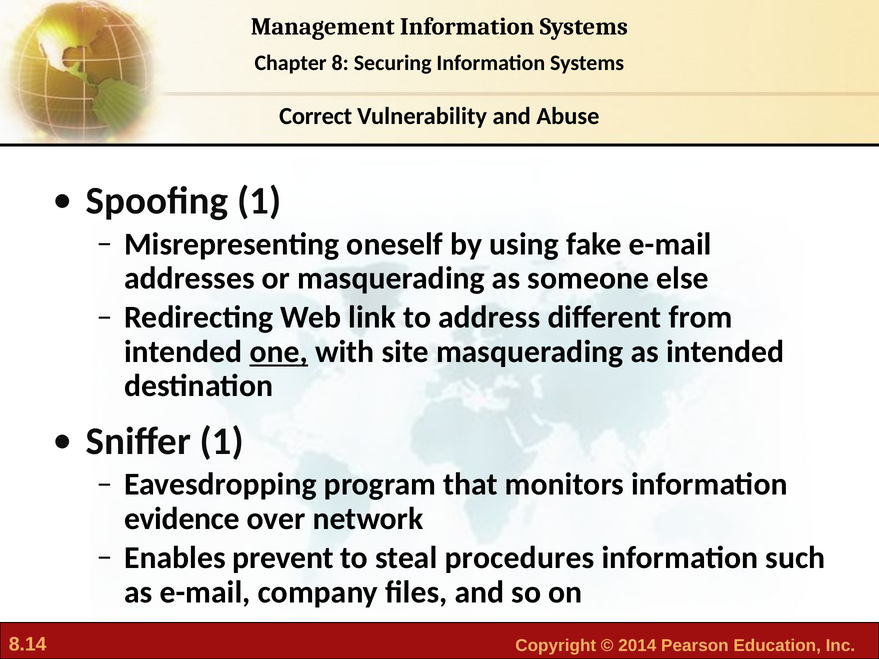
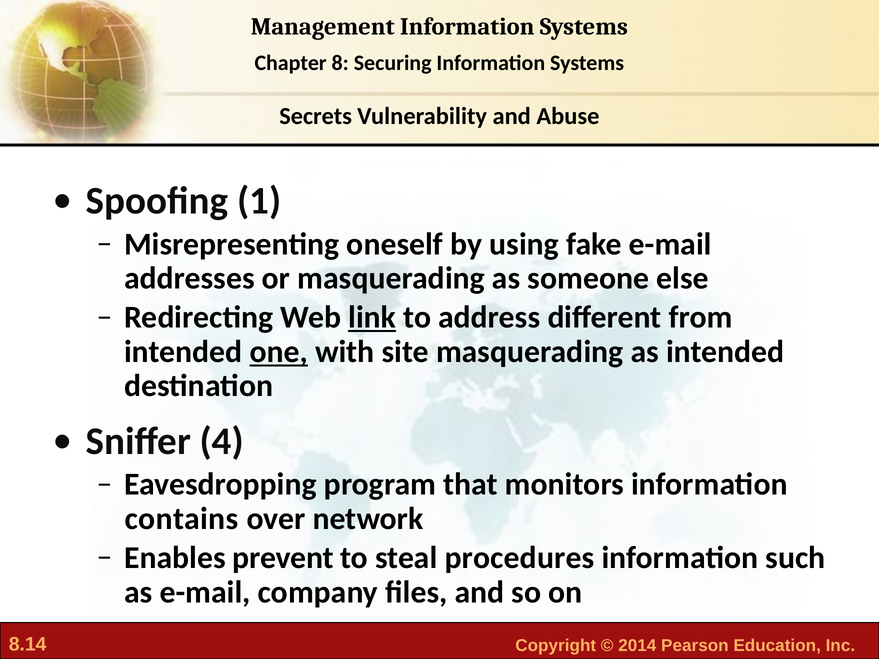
Correct: Correct -> Secrets
link underline: none -> present
Sniffer 1: 1 -> 4
evidence: evidence -> contains
